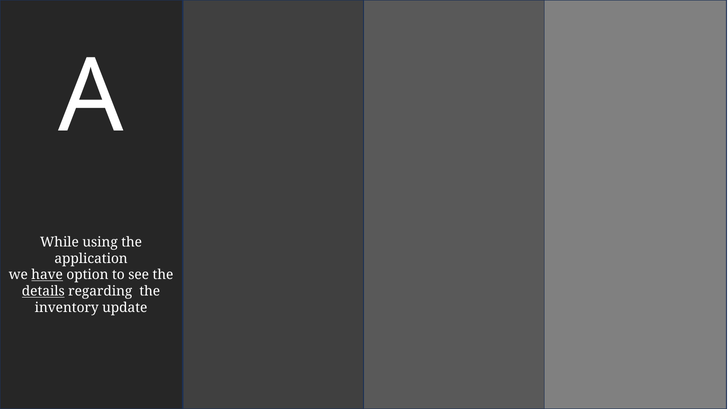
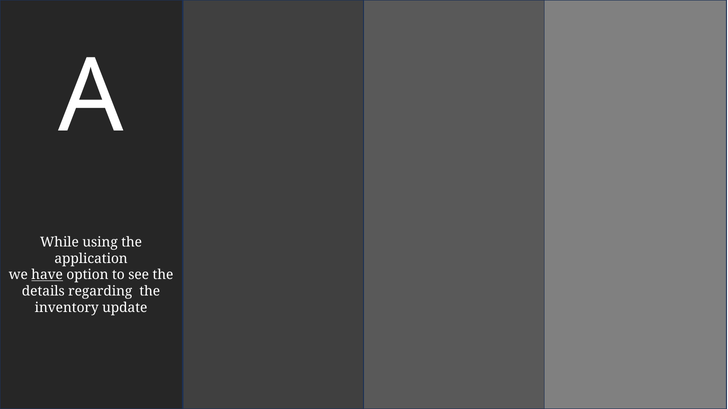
details underline: present -> none
